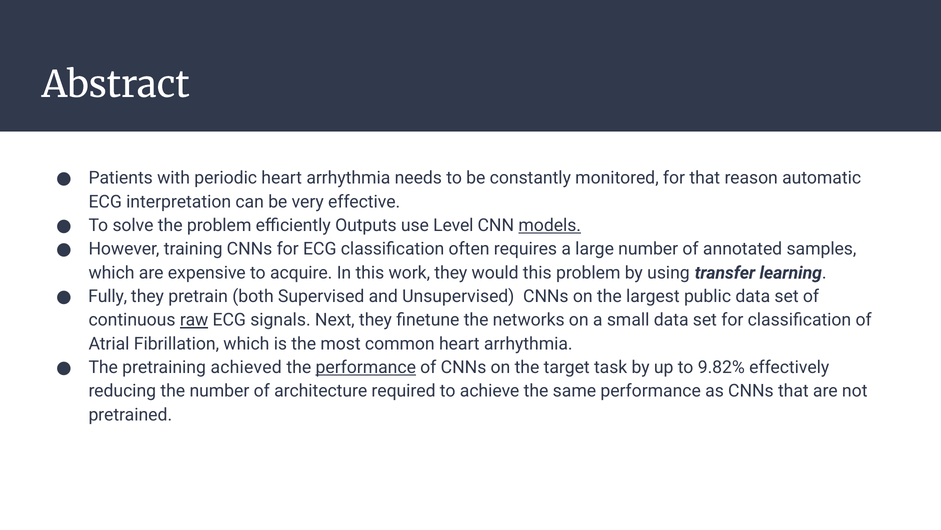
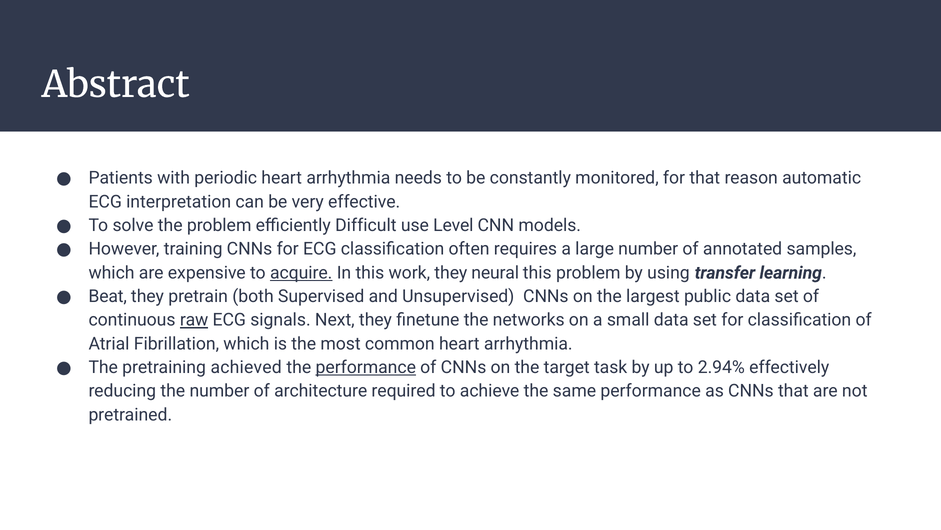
Outputs: Outputs -> Difficult
models underline: present -> none
acquire underline: none -> present
would: would -> neural
Fully: Fully -> Beat
9.82%: 9.82% -> 2.94%
